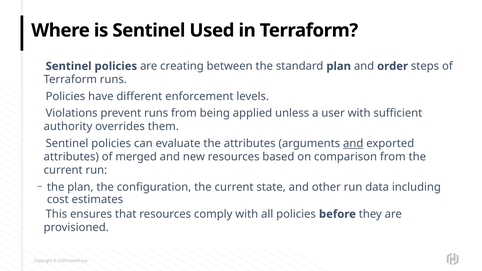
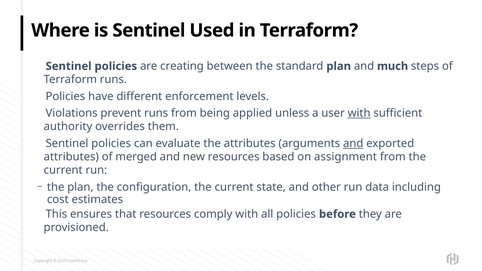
order: order -> much
with at (359, 113) underline: none -> present
comparison: comparison -> assignment
